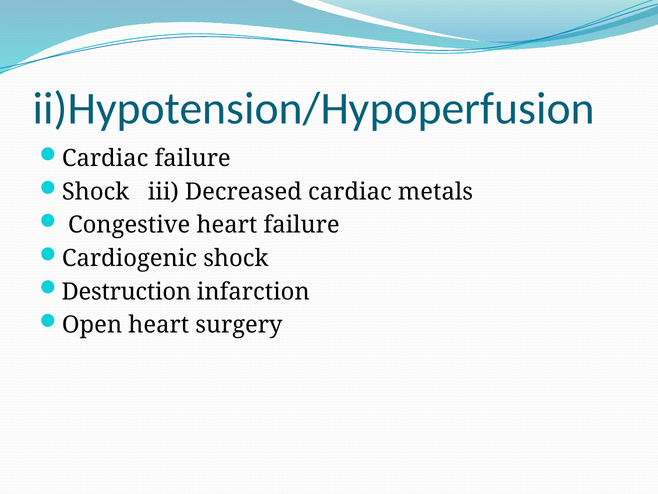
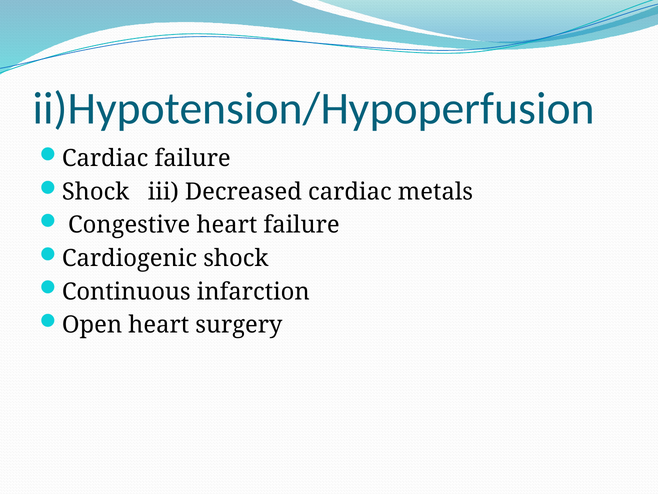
Destruction: Destruction -> Continuous
